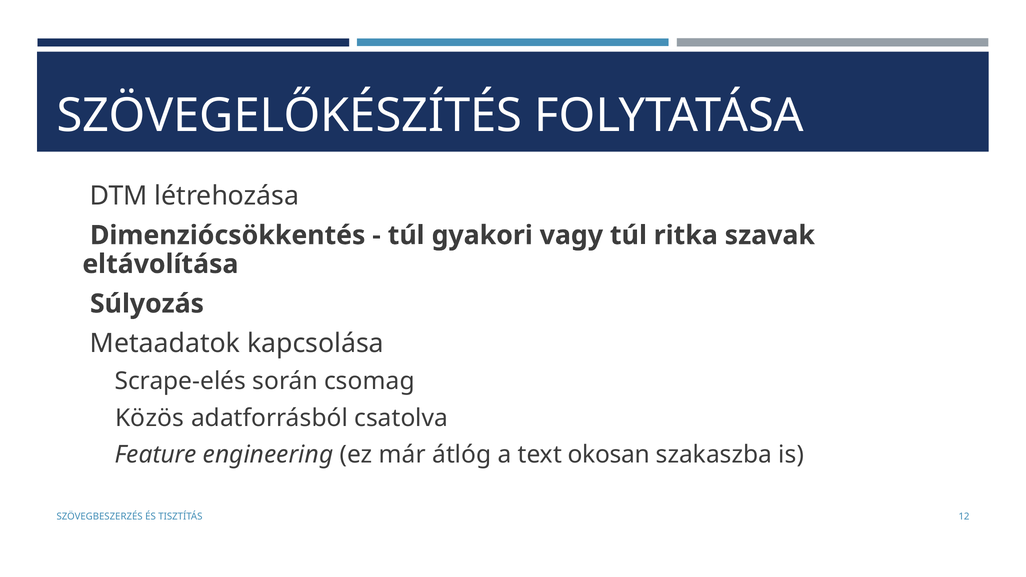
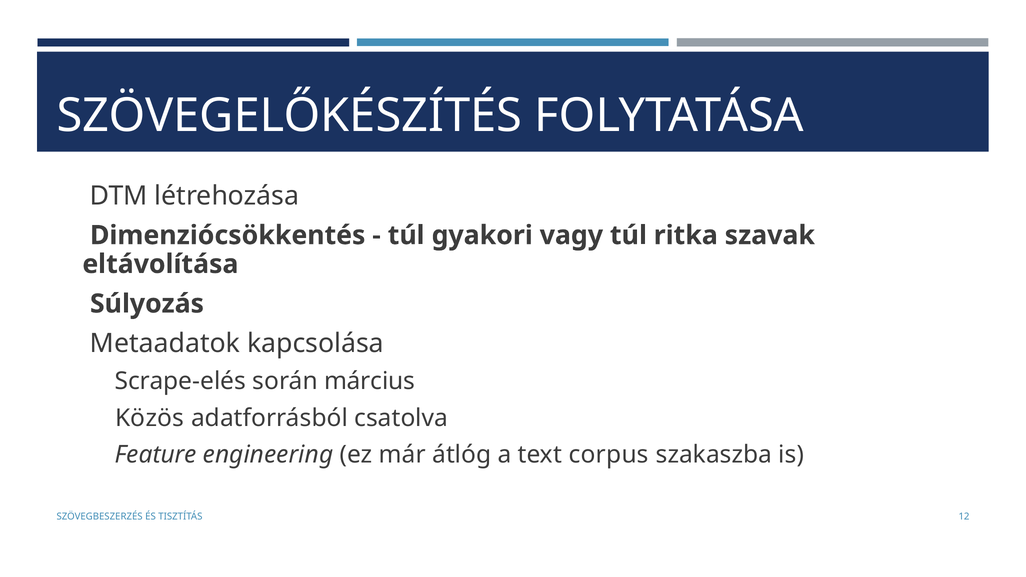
csomag: csomag -> március
okosan: okosan -> corpus
